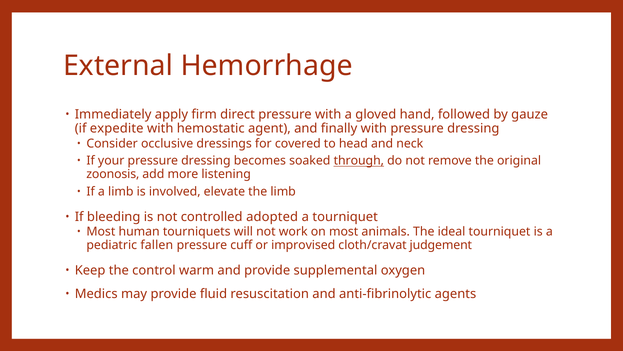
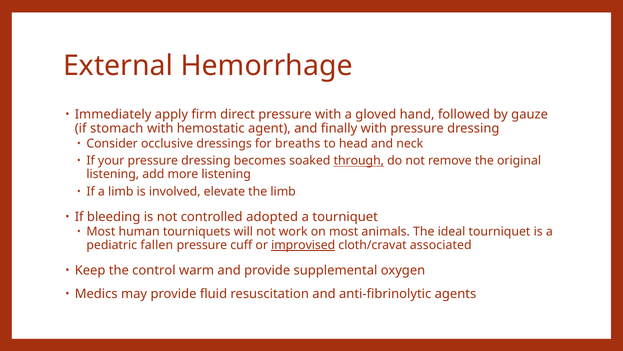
expedite: expedite -> stomach
covered: covered -> breaths
zoonosis at (113, 174): zoonosis -> listening
improvised underline: none -> present
judgement: judgement -> associated
